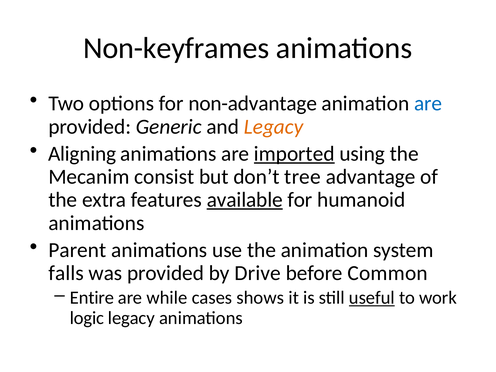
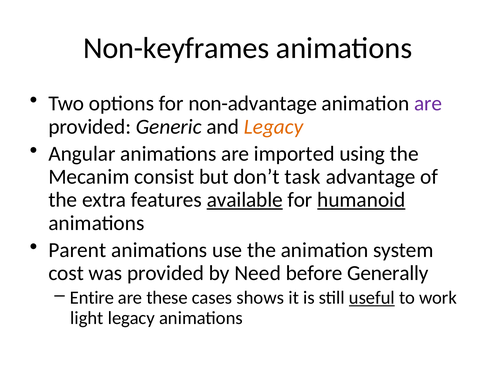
are at (428, 104) colour: blue -> purple
Aligning: Aligning -> Angular
imported underline: present -> none
tree: tree -> task
humanoid underline: none -> present
falls: falls -> cost
Drive: Drive -> Need
Common: Common -> Generally
while: while -> these
logic: logic -> light
